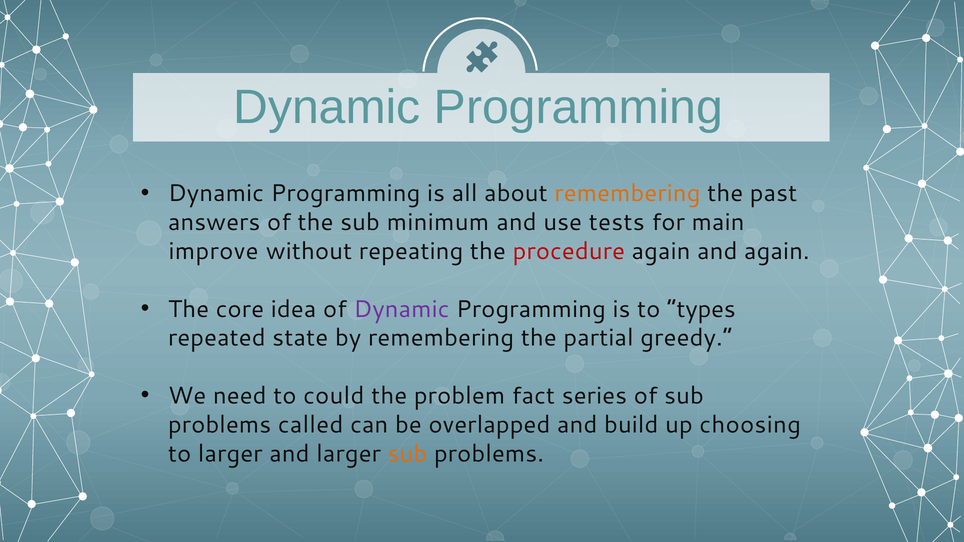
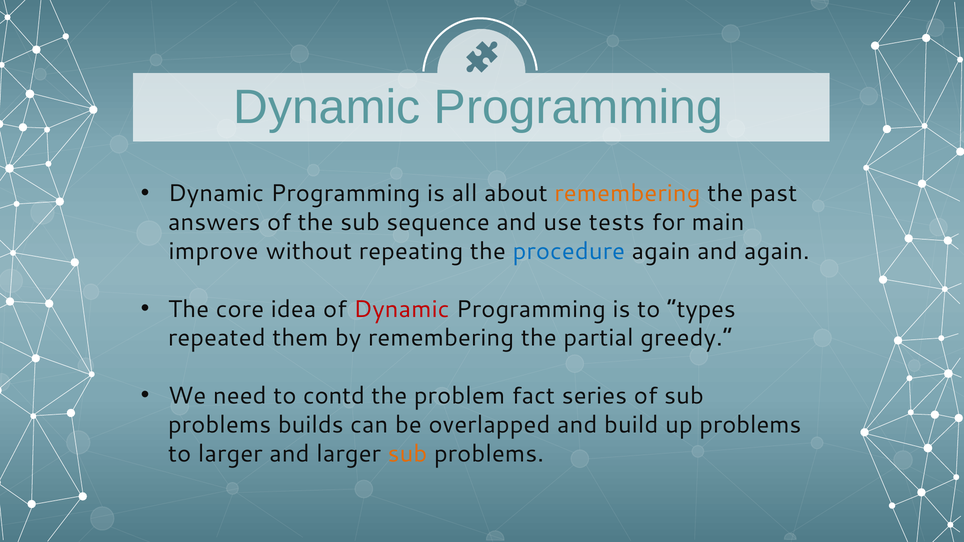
minimum: minimum -> sequence
procedure colour: red -> blue
Dynamic at (401, 309) colour: purple -> red
state: state -> them
could: could -> contd
called: called -> builds
up choosing: choosing -> problems
